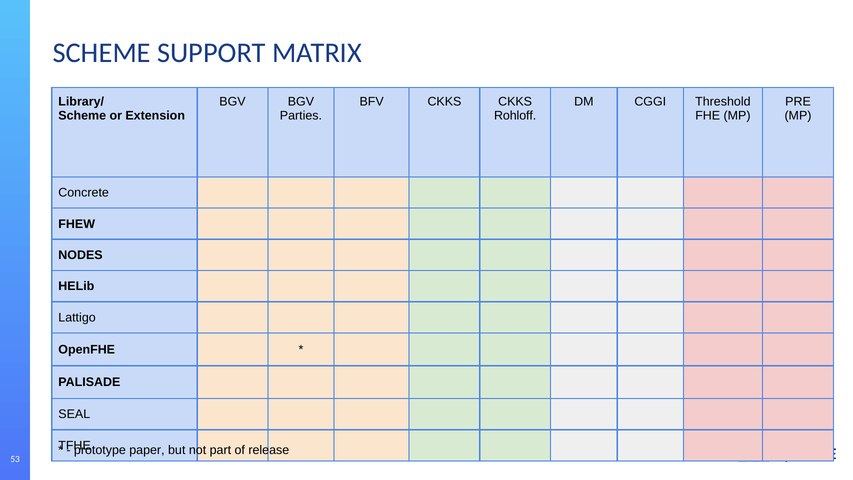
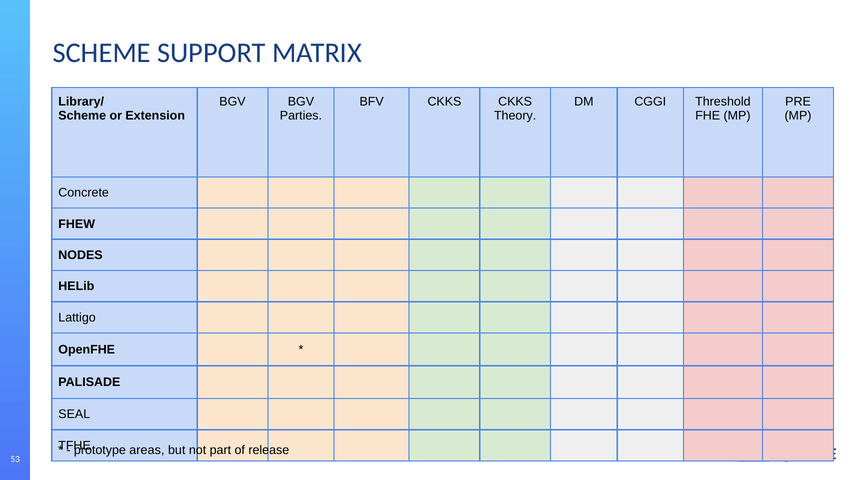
Rohloff: Rohloff -> Theory
paper: paper -> areas
